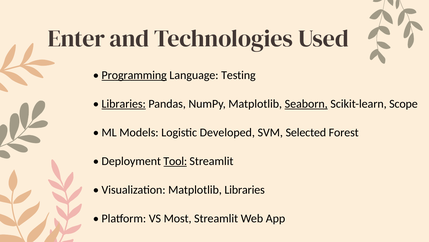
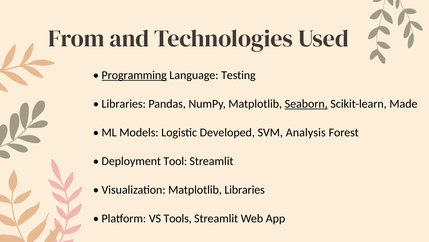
Enter: Enter -> From
Libraries at (124, 104) underline: present -> none
Scope: Scope -> Made
Selected: Selected -> Analysis
Tool underline: present -> none
Most: Most -> Tools
